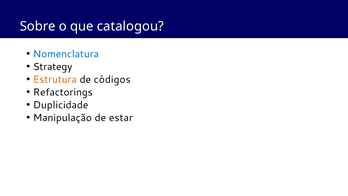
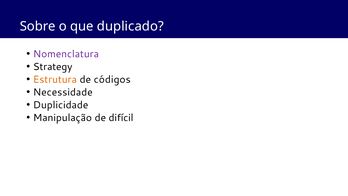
catalogou: catalogou -> duplicado
Nomenclatura colour: blue -> purple
Refactorings: Refactorings -> Necessidade
estar: estar -> difícil
